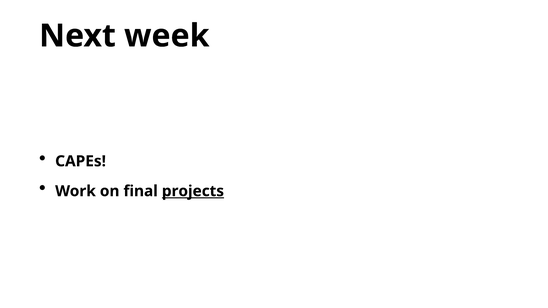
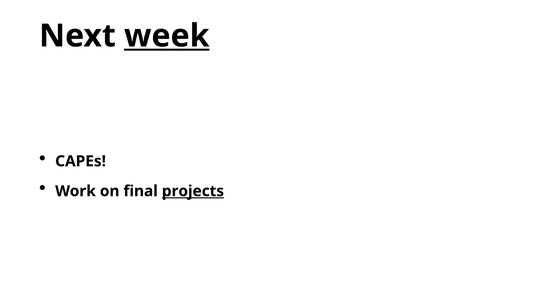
week underline: none -> present
